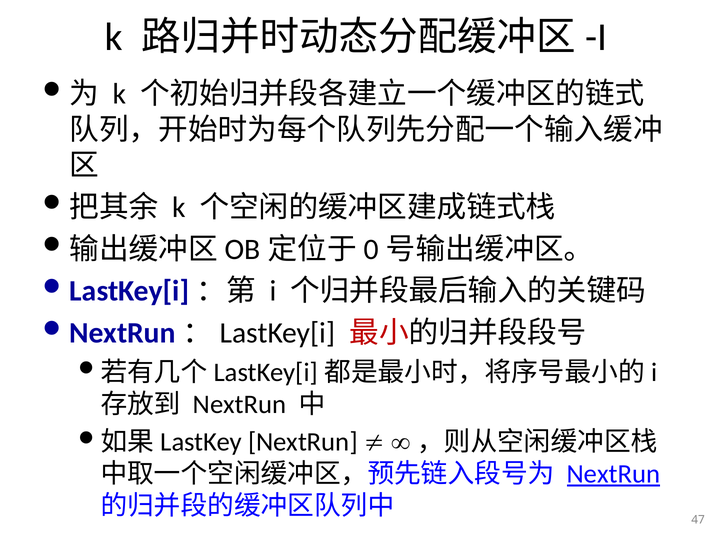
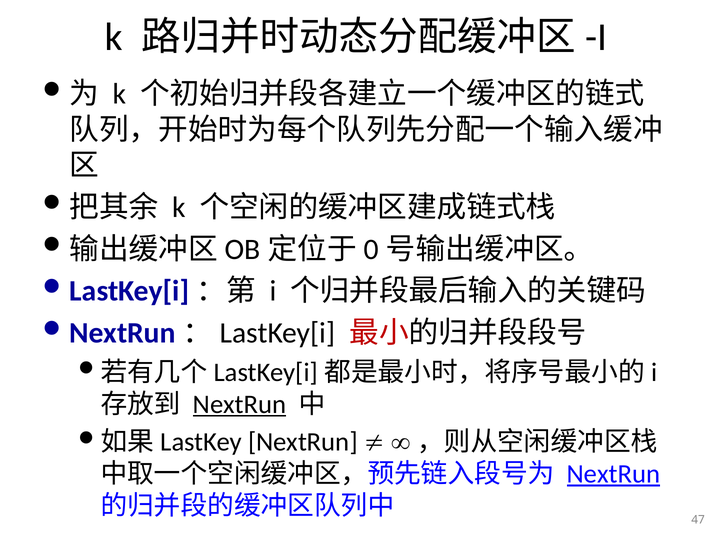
NextRun at (240, 404) underline: none -> present
